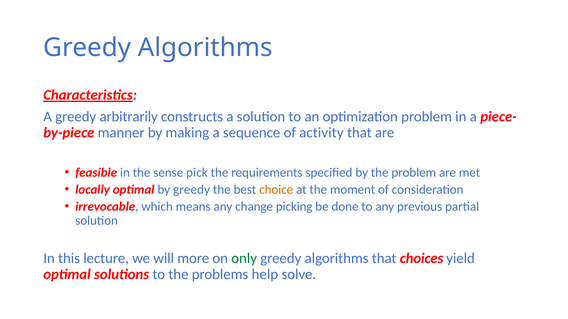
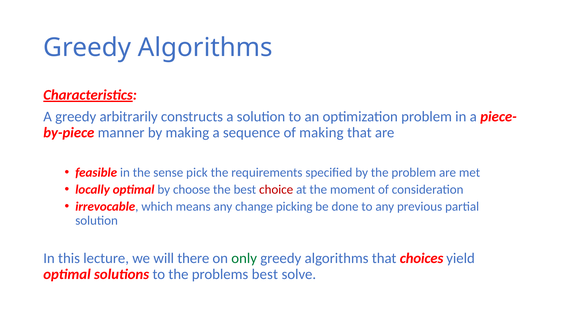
of activity: activity -> making
by greedy: greedy -> choose
choice colour: orange -> red
more: more -> there
problems help: help -> best
